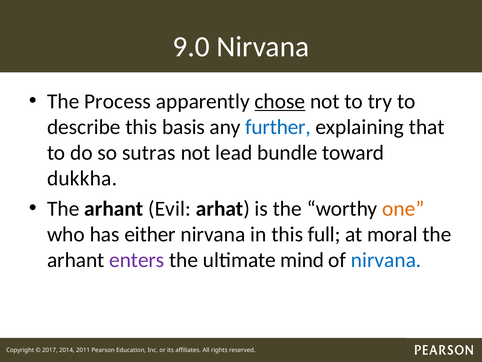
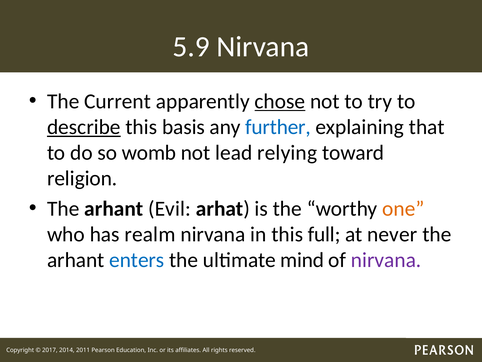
9.0: 9.0 -> 5.9
Process: Process -> Current
describe underline: none -> present
sutras: sutras -> womb
bundle: bundle -> relying
dukkha: dukkha -> religion
either: either -> realm
moral: moral -> never
enters colour: purple -> blue
nirvana at (386, 260) colour: blue -> purple
